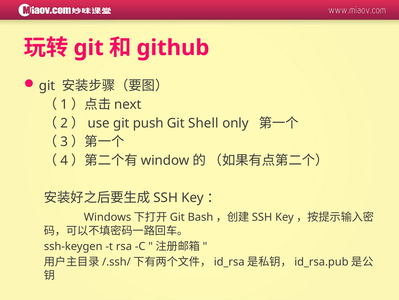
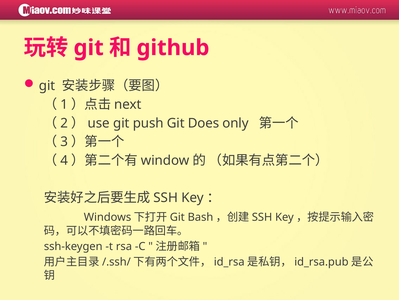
Shell: Shell -> Does
